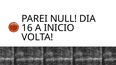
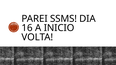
NULL: NULL -> SSMS
